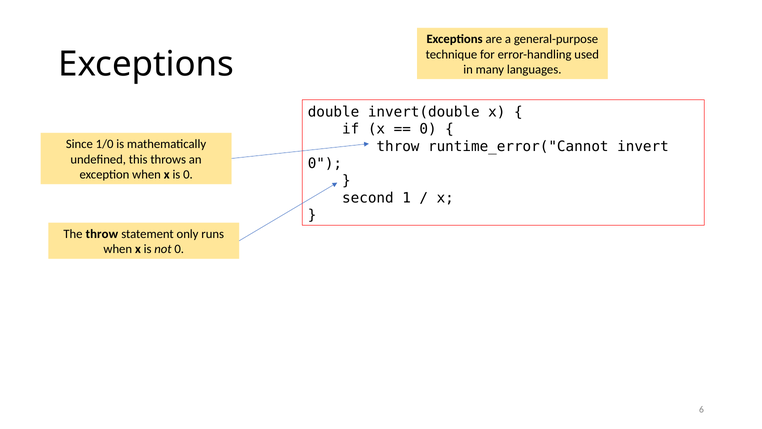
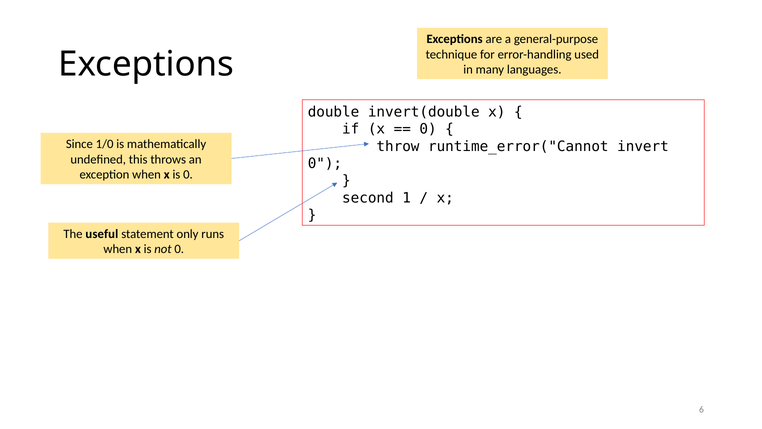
The throw: throw -> useful
